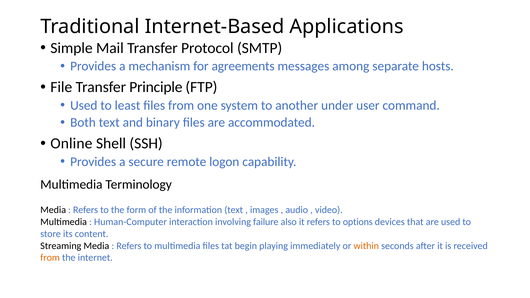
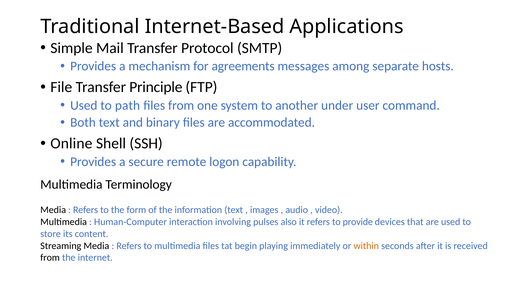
least: least -> path
failure: failure -> pulses
options: options -> provide
from at (50, 258) colour: orange -> black
